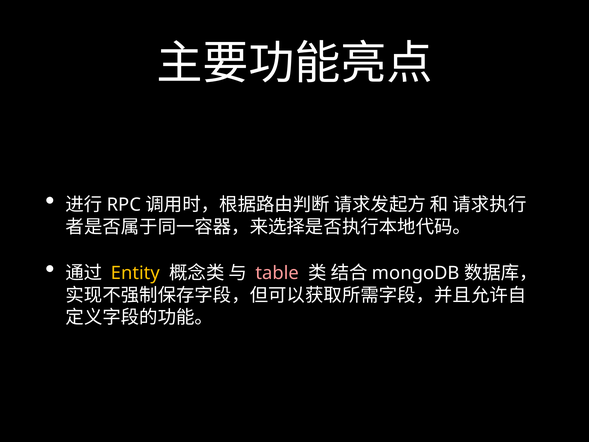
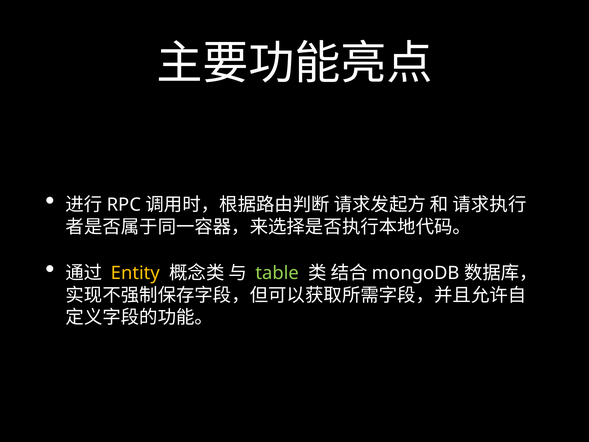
table colour: pink -> light green
